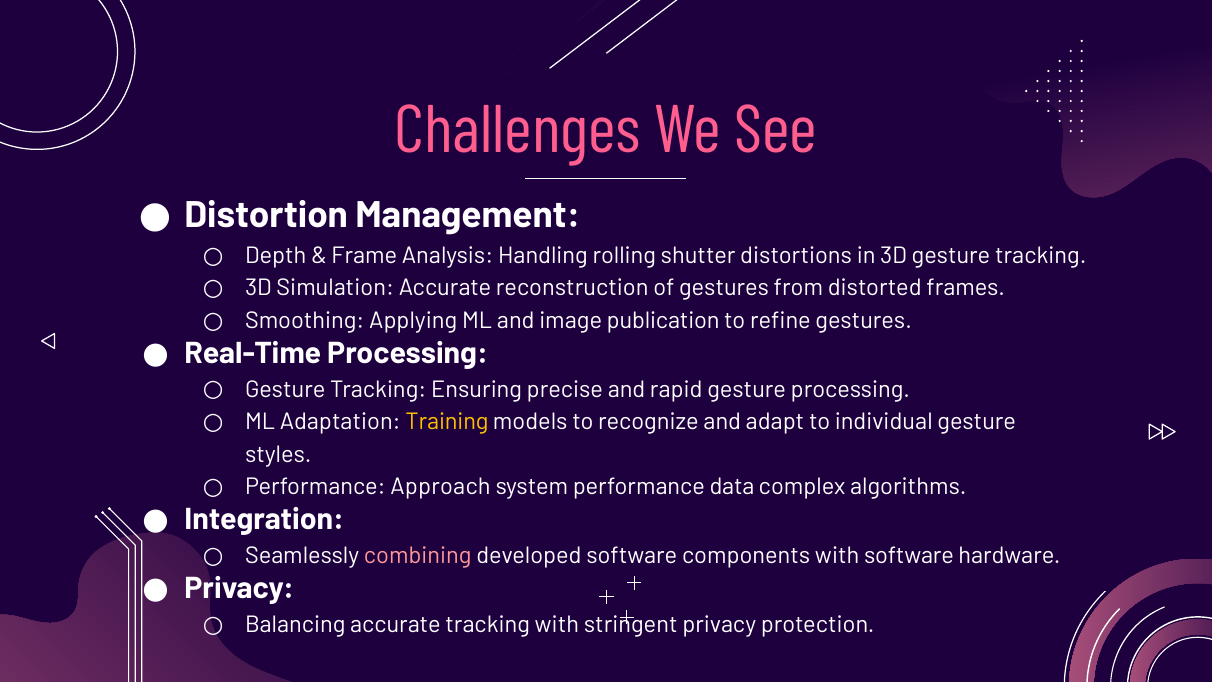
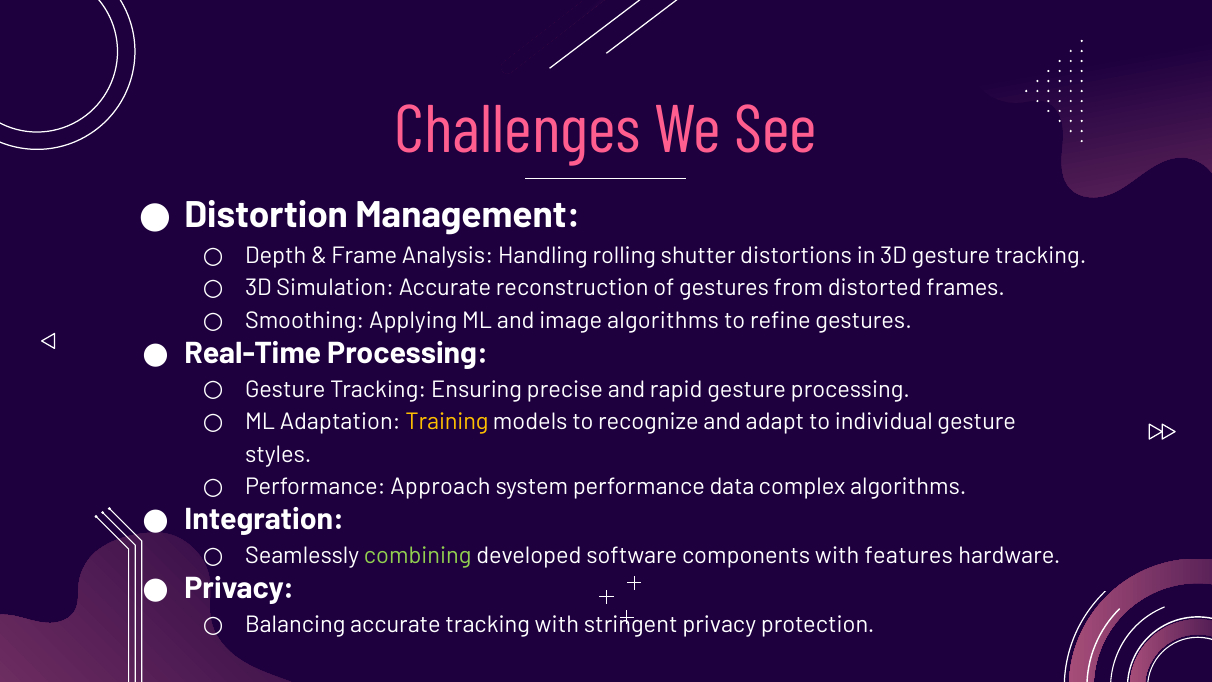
image publication: publication -> algorithms
combining colour: pink -> light green
with software: software -> features
